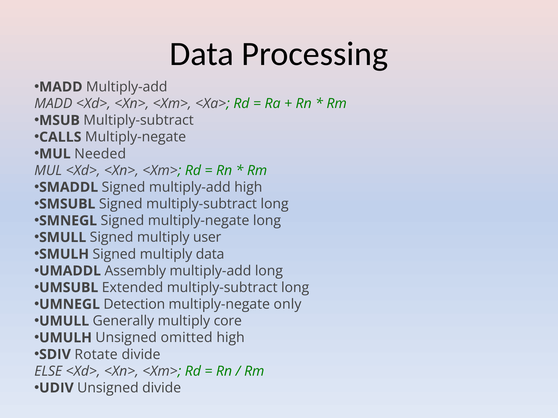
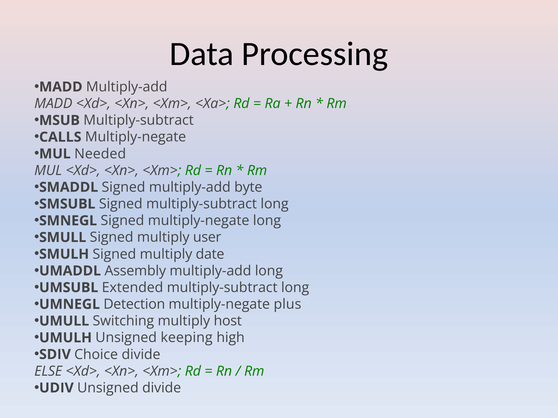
multiply-add high: high -> byte
multiply data: data -> date
only: only -> plus
Generally: Generally -> Switching
core: core -> host
omitted: omitted -> keeping
Rotate: Rotate -> Choice
